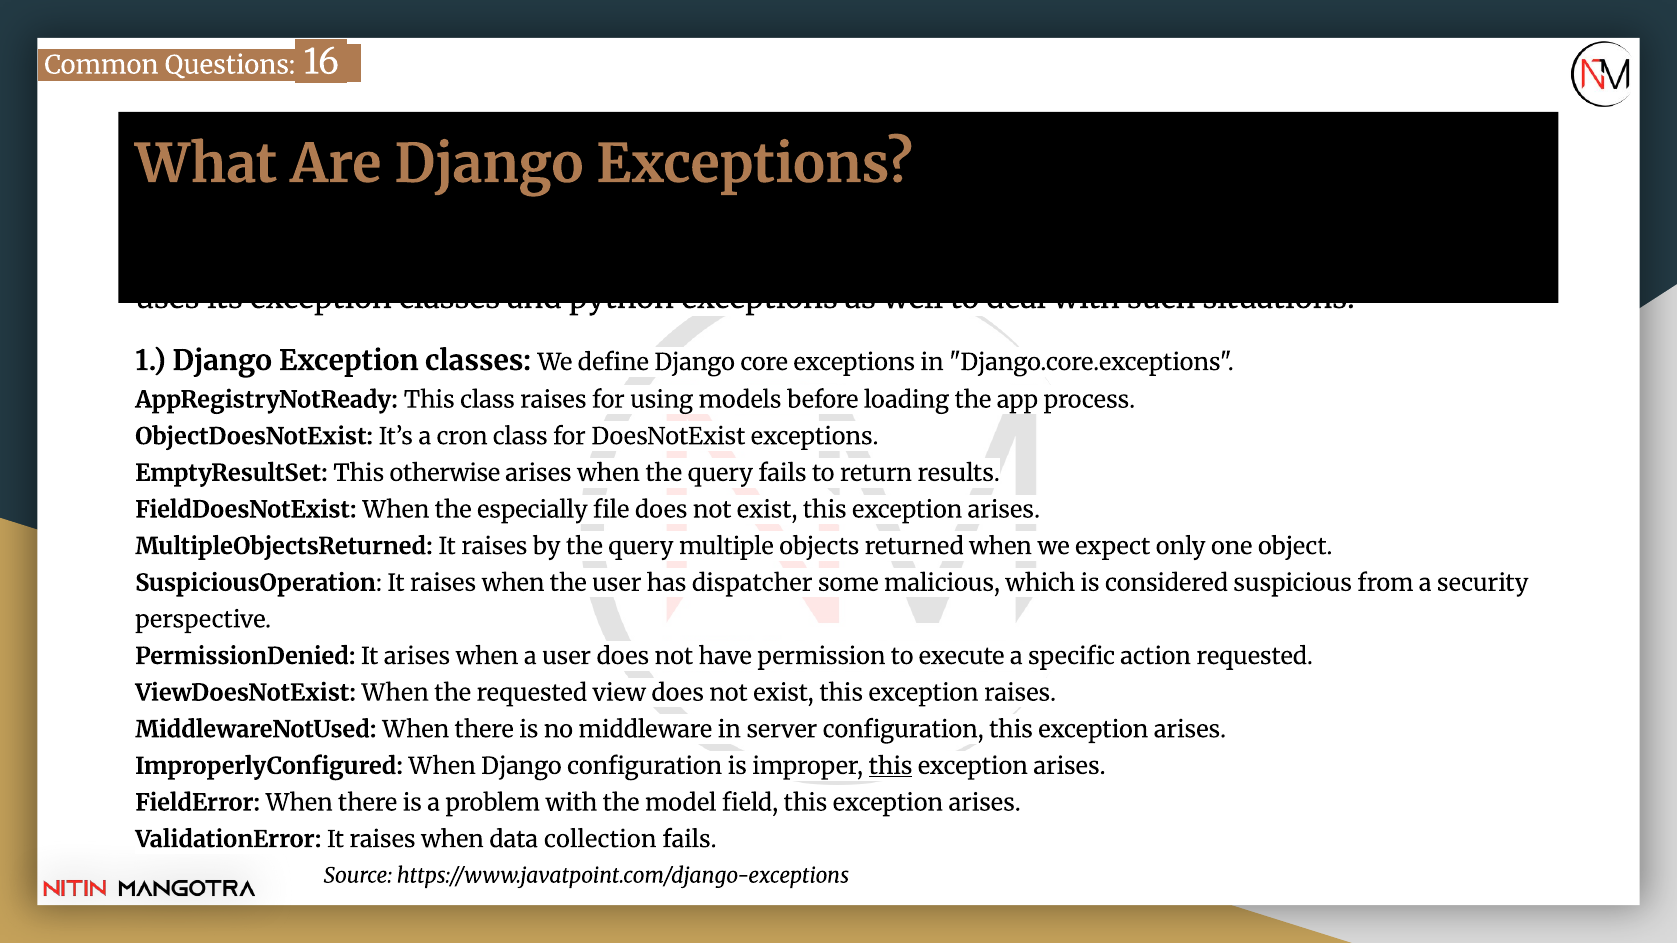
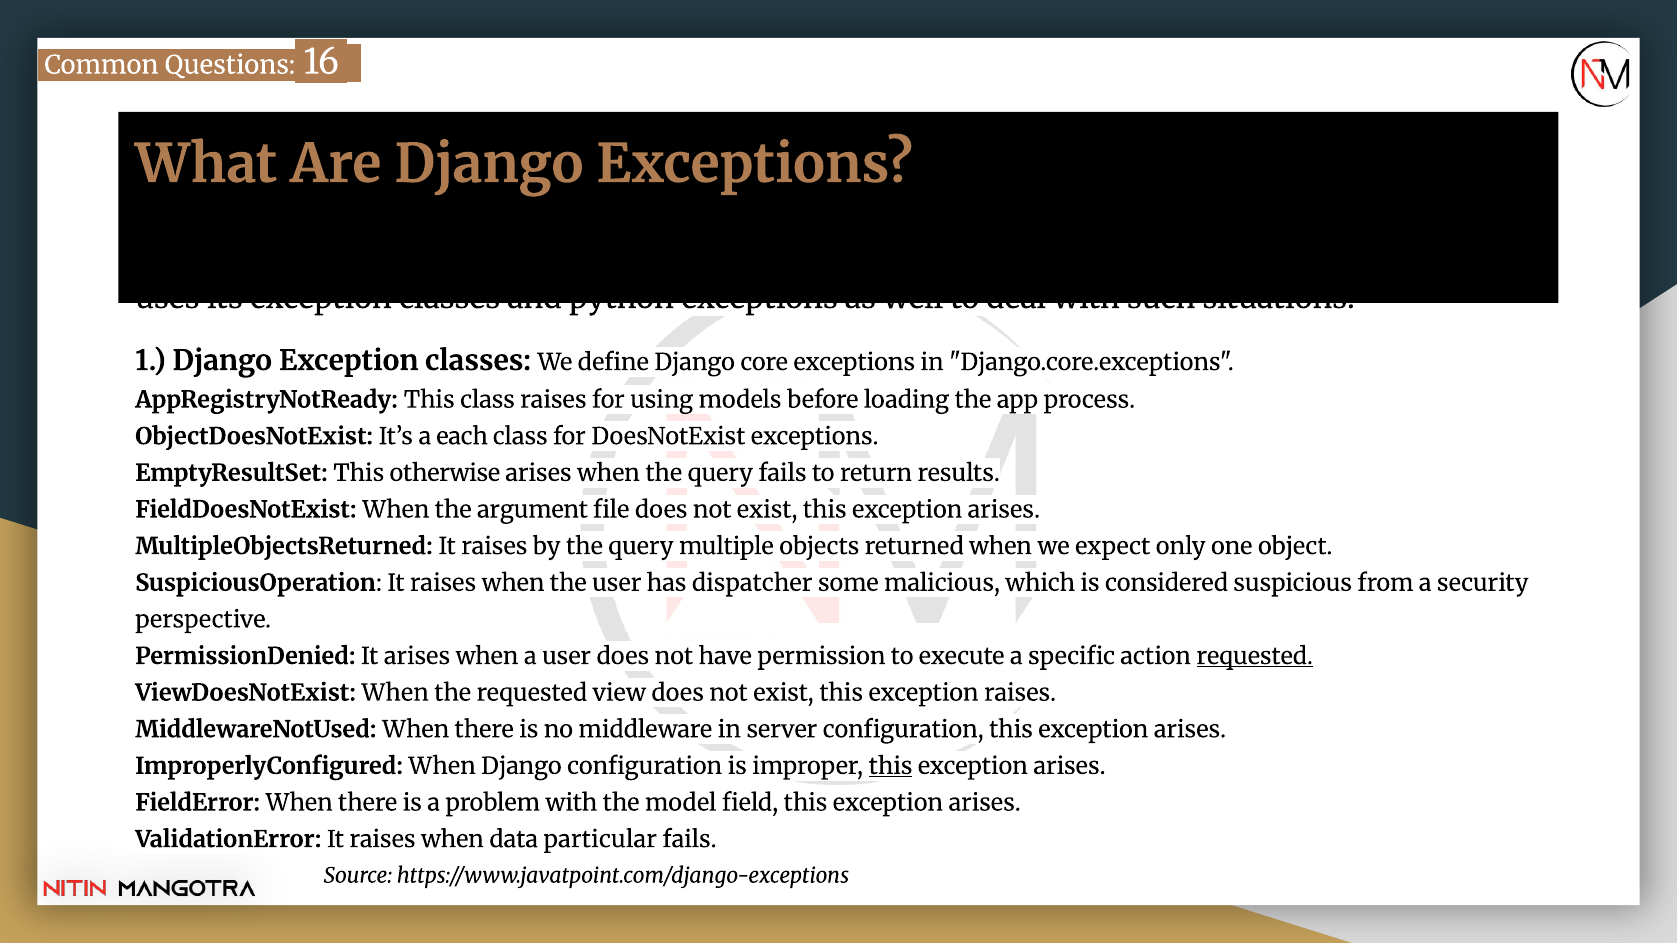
cron: cron -> each
especially: especially -> argument
requested at (1255, 657) underline: none -> present
collection: collection -> particular
